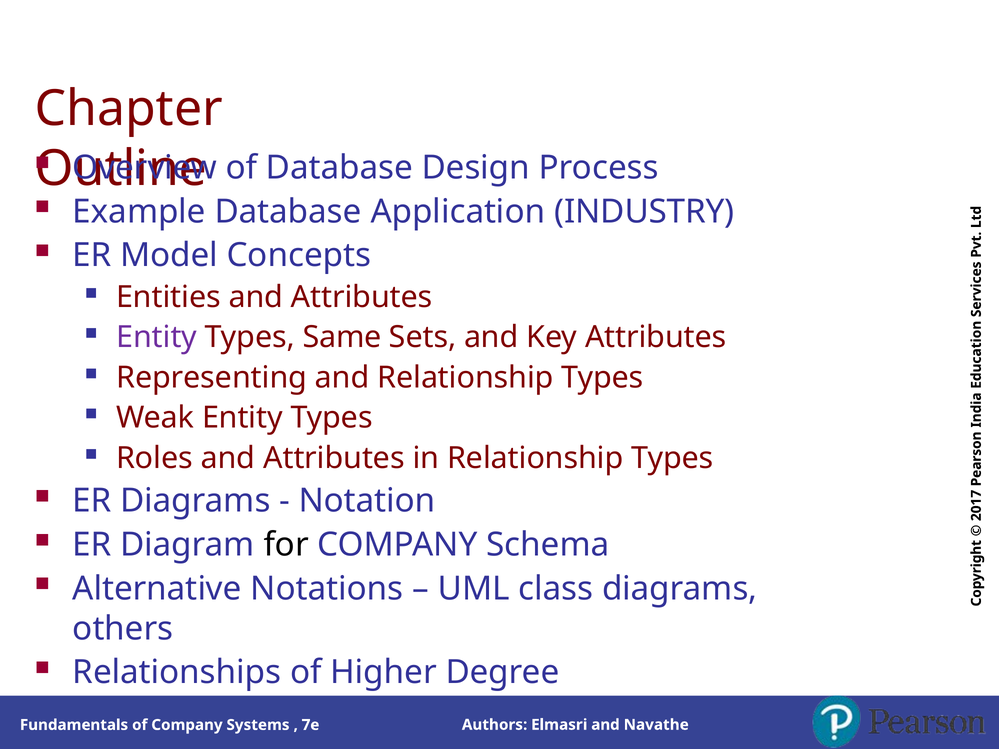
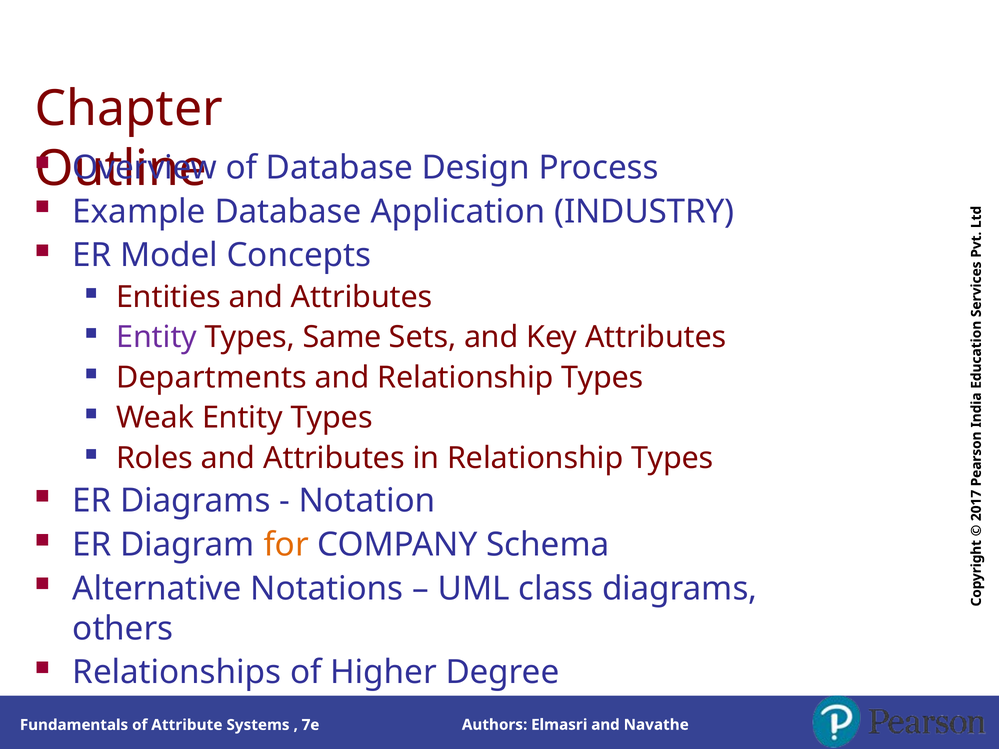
Representing: Representing -> Departments
for colour: black -> orange
of Company: Company -> Attribute
